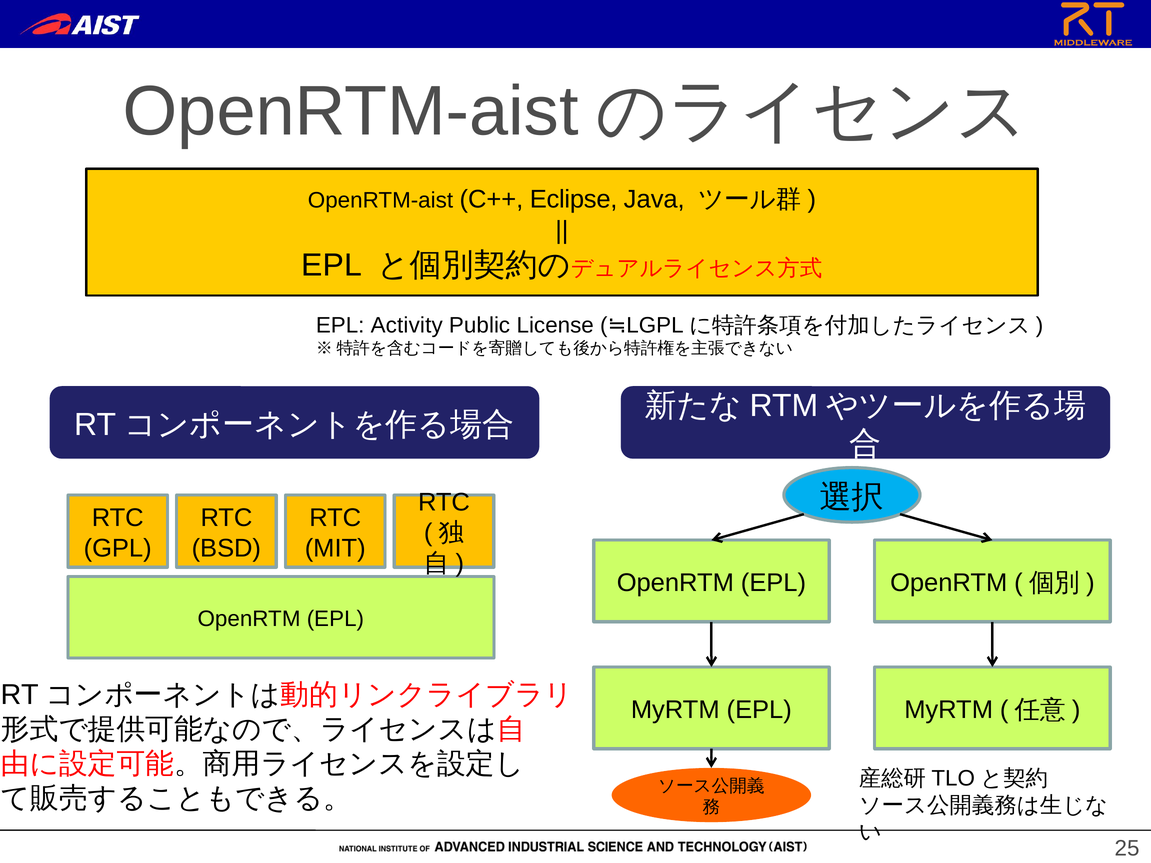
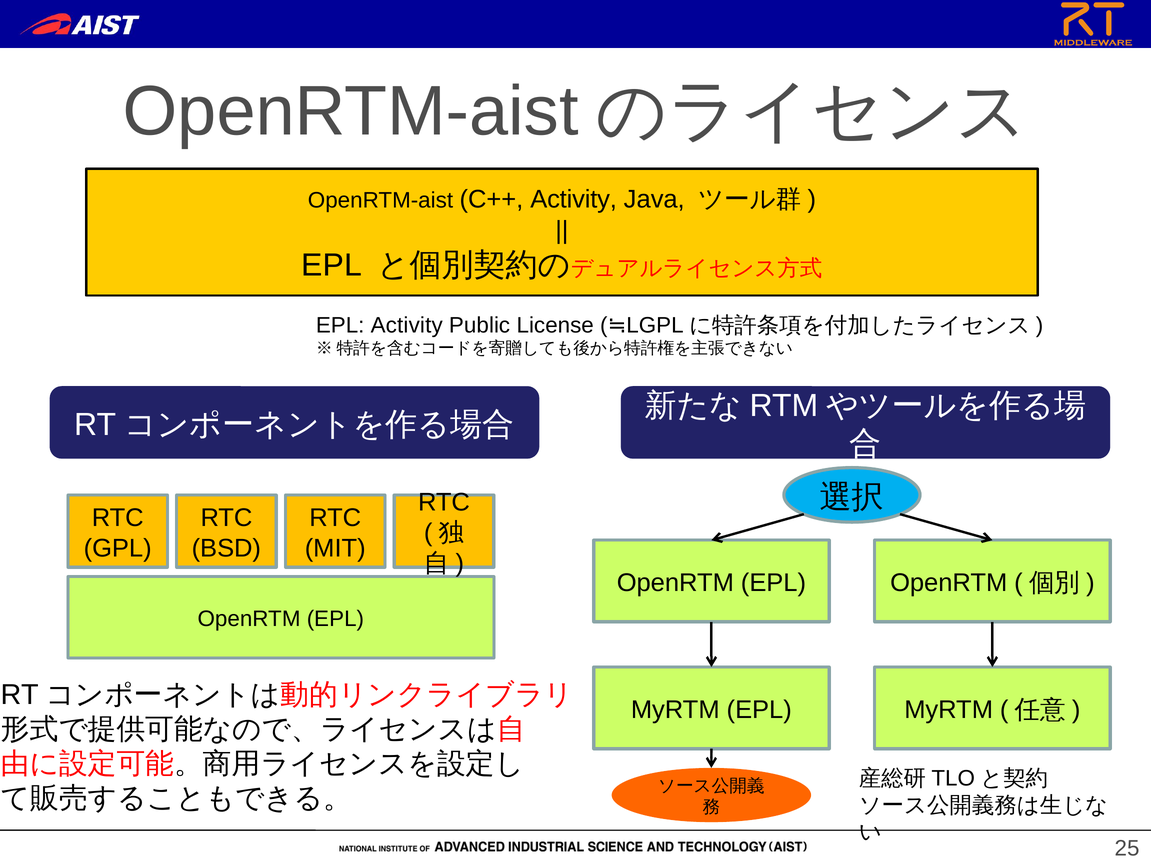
C++ Eclipse: Eclipse -> Activity
